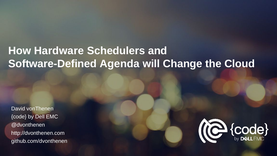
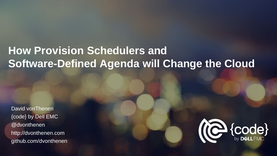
Hardware: Hardware -> Provision
